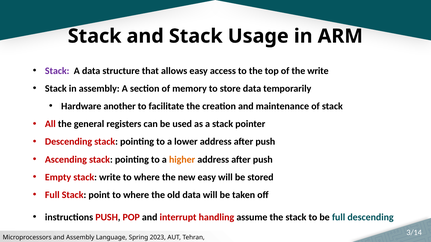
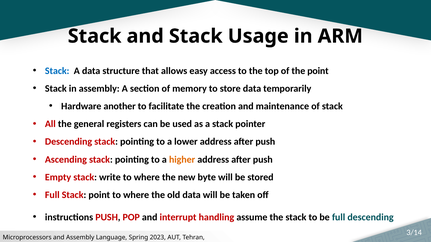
Stack at (57, 71) colour: purple -> blue
the write: write -> point
new easy: easy -> byte
